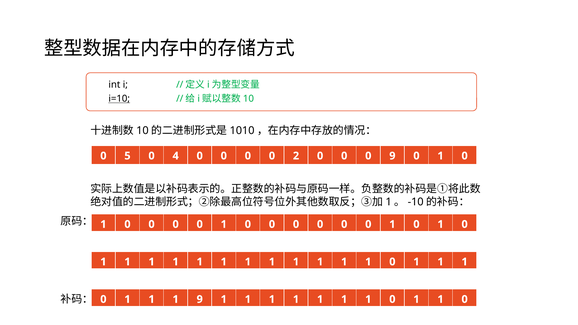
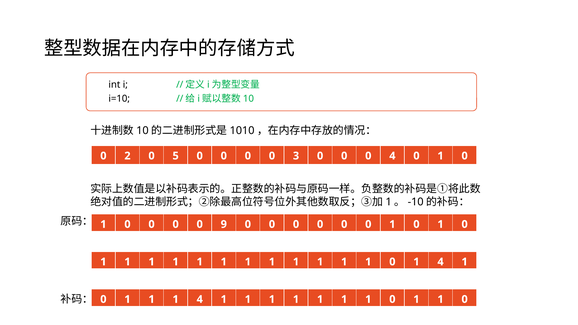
i=10 underline: present -> none
5: 5 -> 2
4: 4 -> 5
2: 2 -> 3
0 9: 9 -> 4
1 at (224, 224): 1 -> 9
1 at (441, 262): 1 -> 4
1 1 9: 9 -> 4
